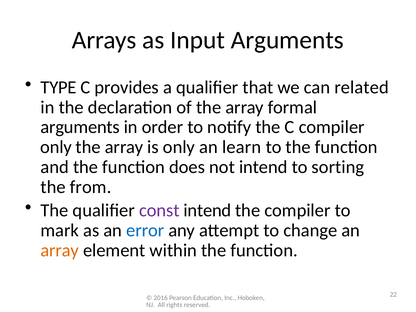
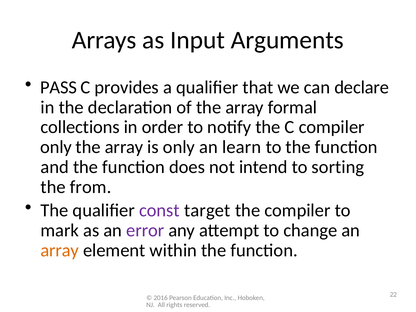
TYPE: TYPE -> PASS
related: related -> declare
arguments at (80, 127): arguments -> collections
const intend: intend -> target
error colour: blue -> purple
